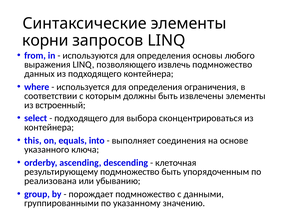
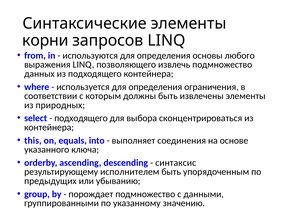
встроенный: встроенный -> природных
клеточная: клеточная -> синтаксис
результирующему подмножество: подмножество -> исполнителем
реализована: реализована -> предыдущих
